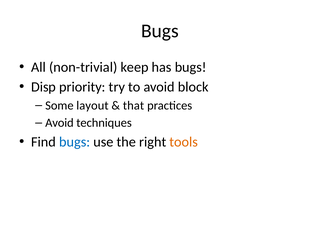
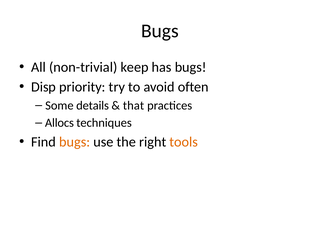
block: block -> often
layout: layout -> details
Avoid at (59, 123): Avoid -> Allocs
bugs at (75, 142) colour: blue -> orange
